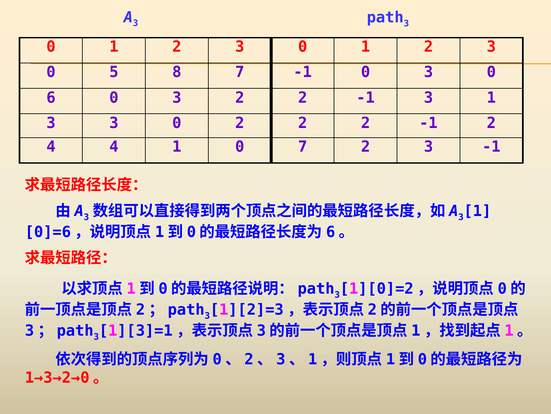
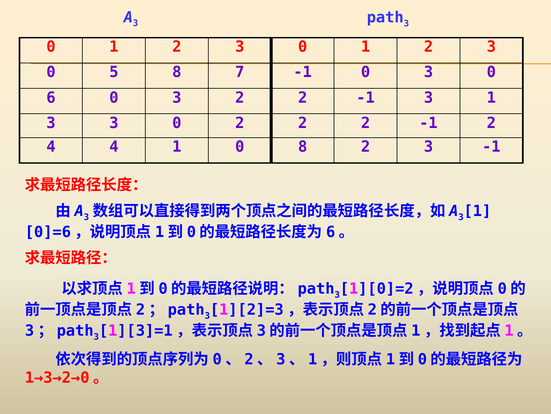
0 7: 7 -> 8
